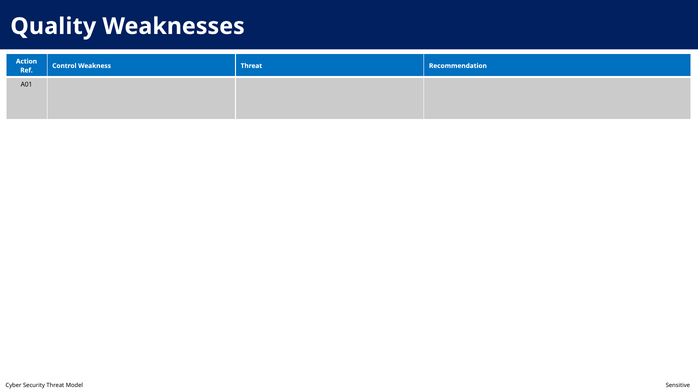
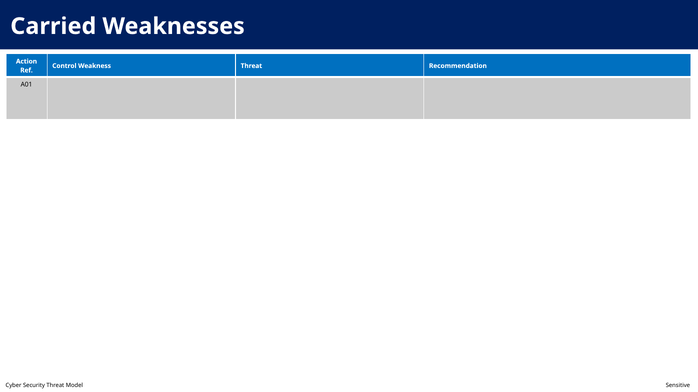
Quality: Quality -> Carried
